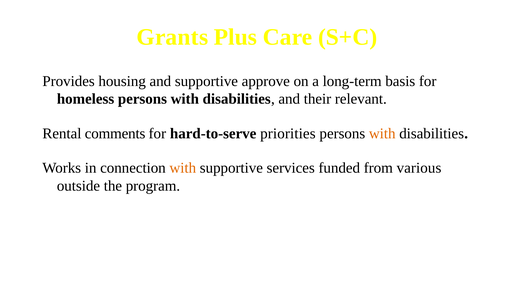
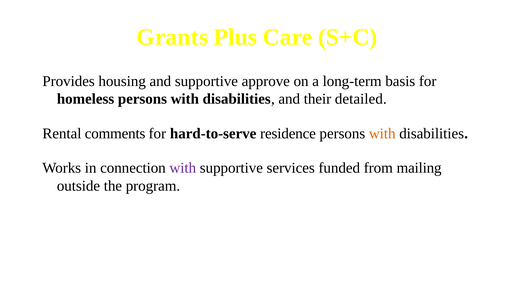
relevant: relevant -> detailed
priorities: priorities -> residence
with at (183, 168) colour: orange -> purple
various: various -> mailing
